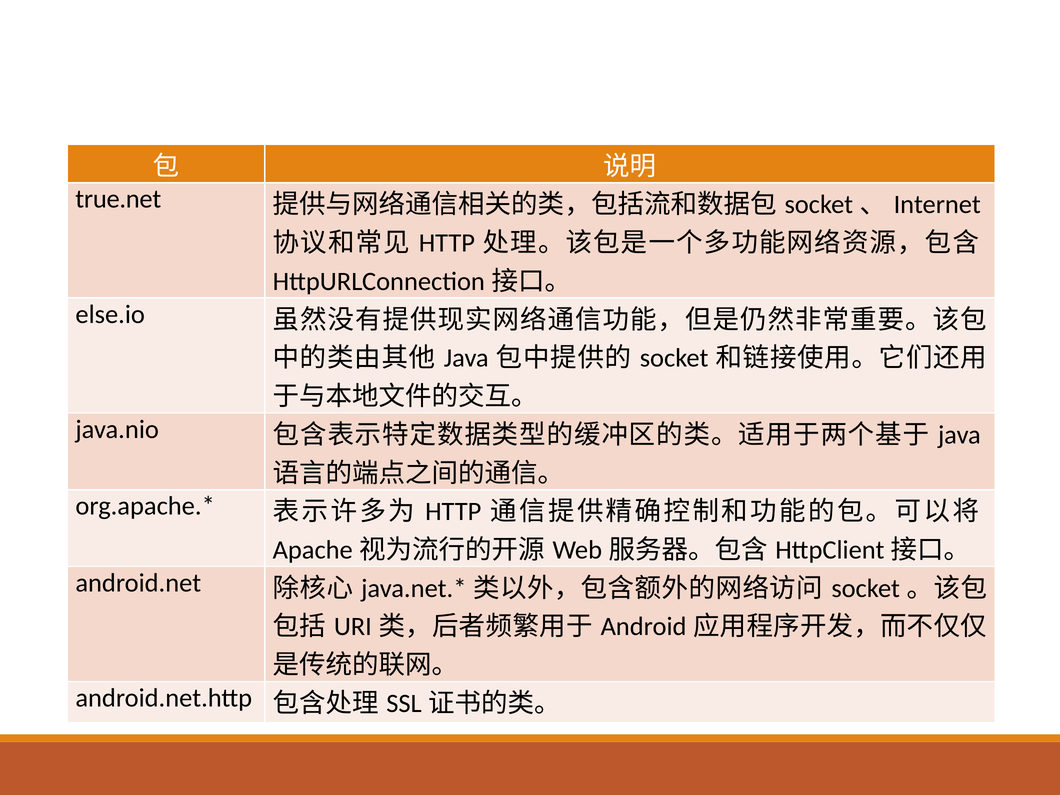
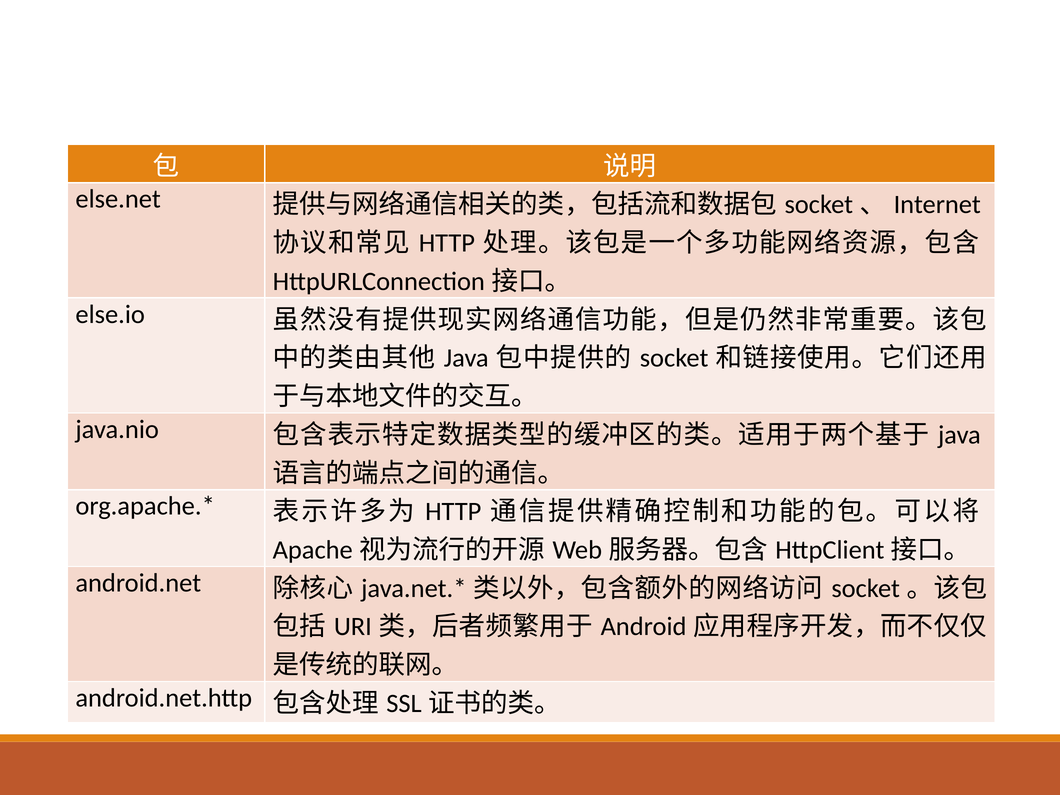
true.net: true.net -> else.net
